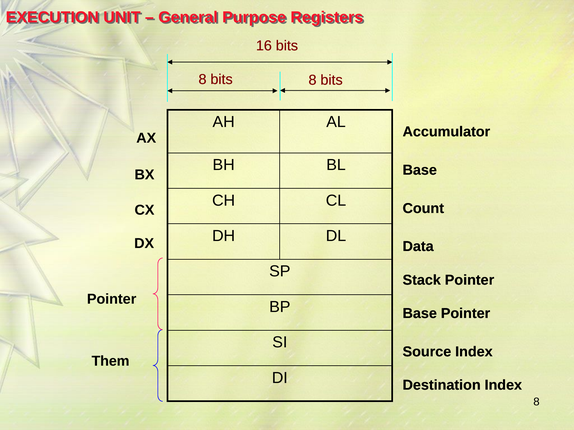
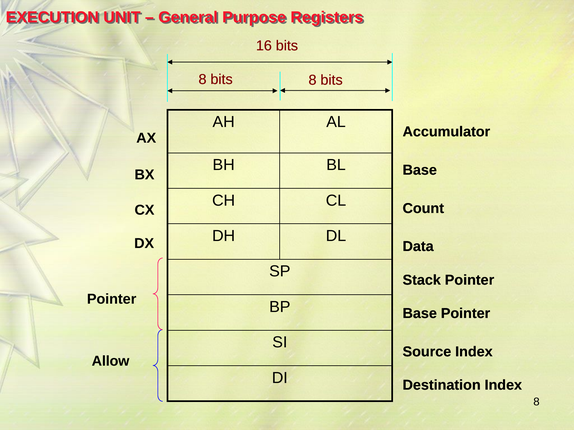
Them: Them -> Allow
